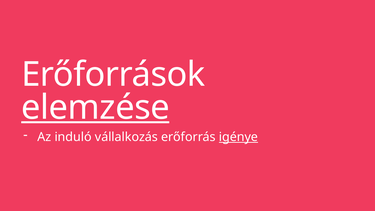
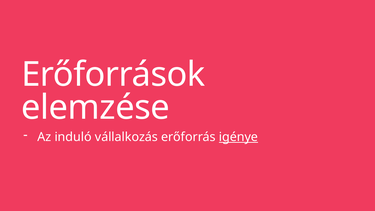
elemzése underline: present -> none
